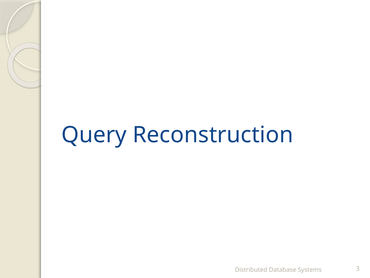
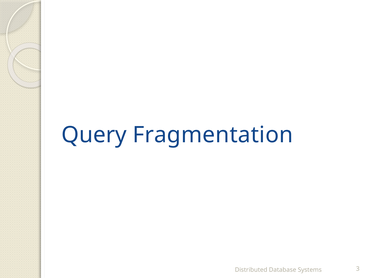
Reconstruction: Reconstruction -> Fragmentation
